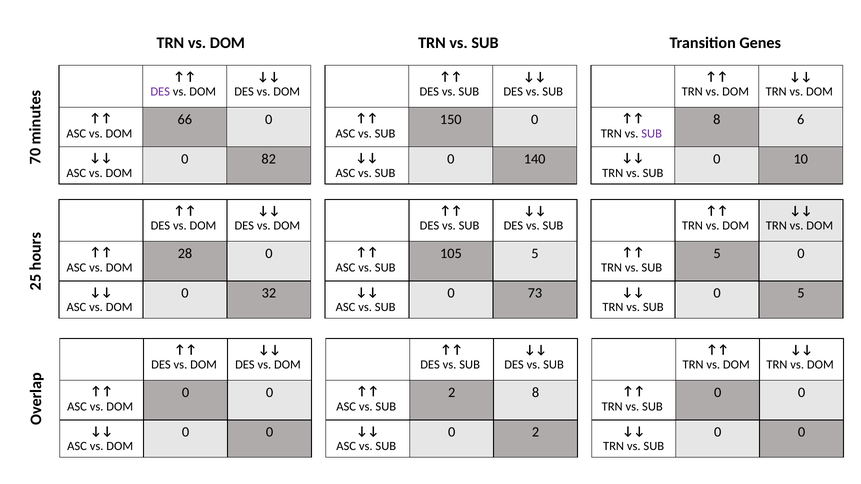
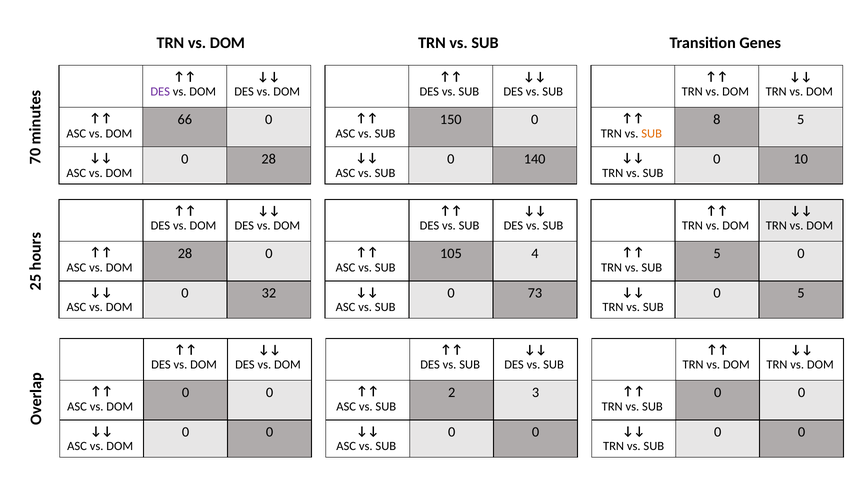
8 6: 6 -> 5
SUB at (652, 134) colour: purple -> orange
0 82: 82 -> 28
105 5: 5 -> 4
2 8: 8 -> 3
2 at (536, 432): 2 -> 0
